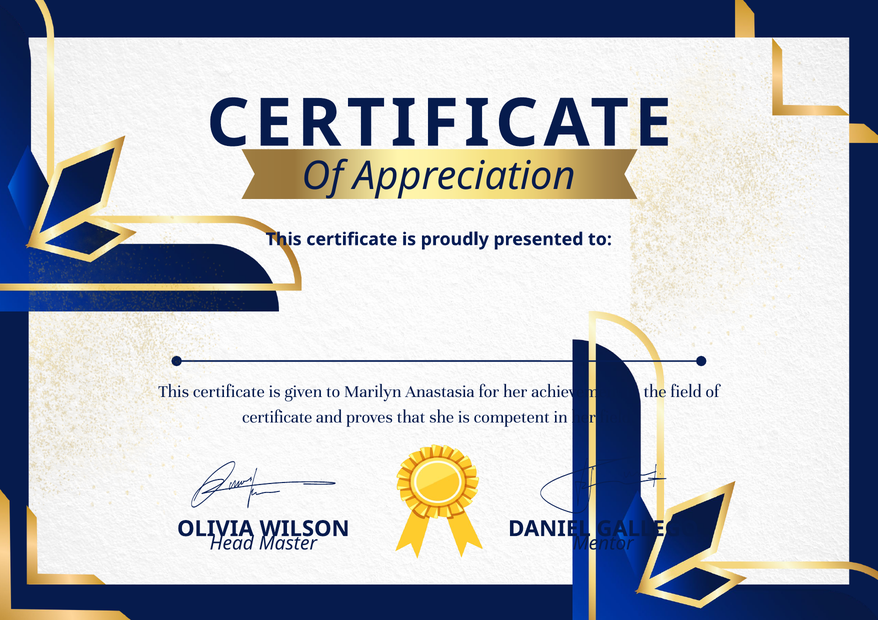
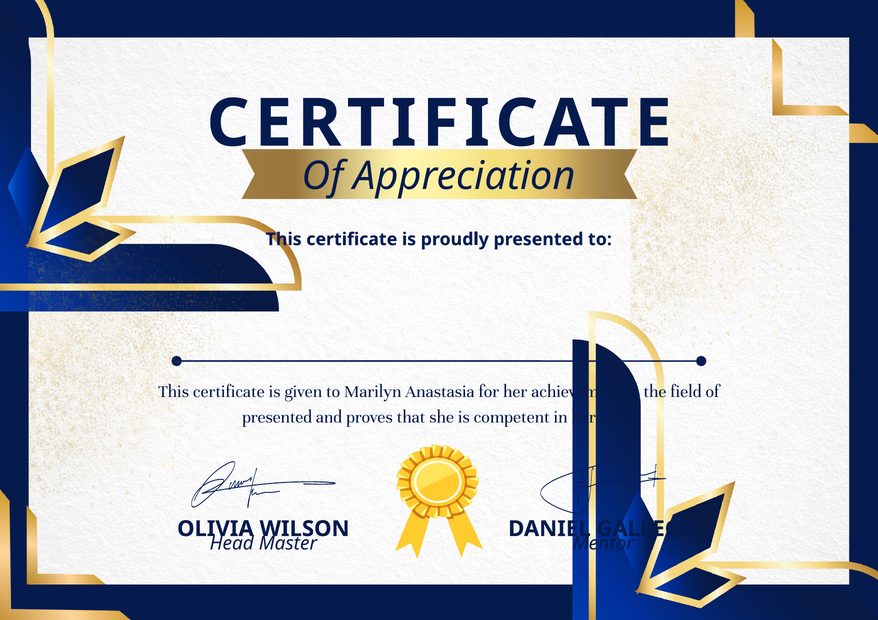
certificate at (277, 417): certificate -> presented
